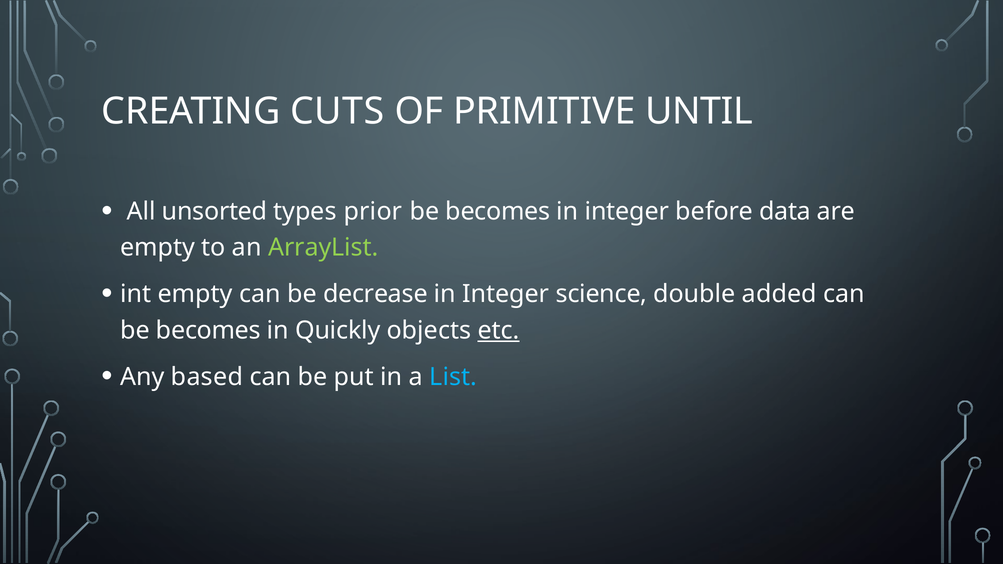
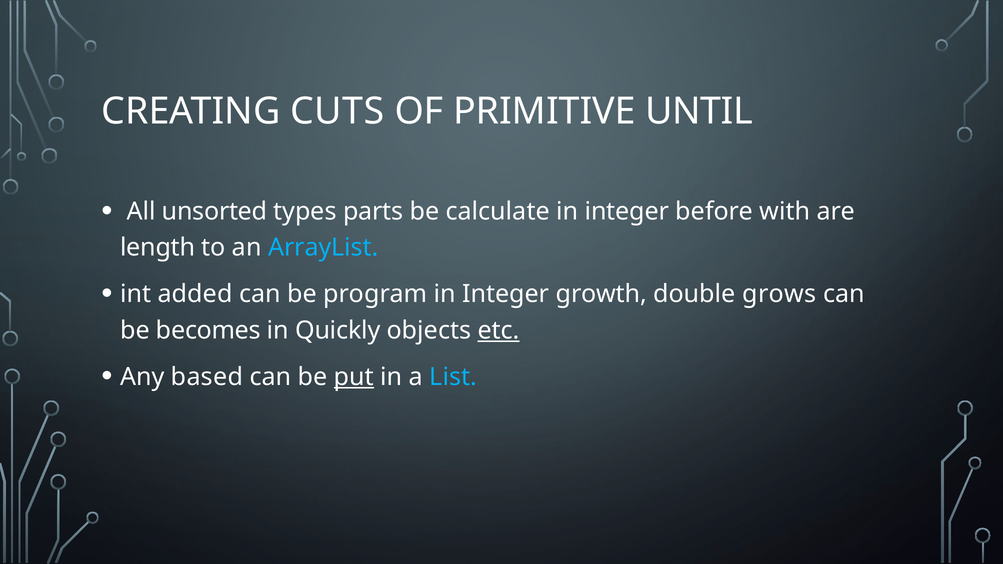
prior: prior -> parts
becomes at (498, 212): becomes -> calculate
data: data -> with
empty at (158, 248): empty -> length
ArrayList colour: light green -> light blue
int empty: empty -> added
decrease: decrease -> program
science: science -> growth
added: added -> grows
put underline: none -> present
